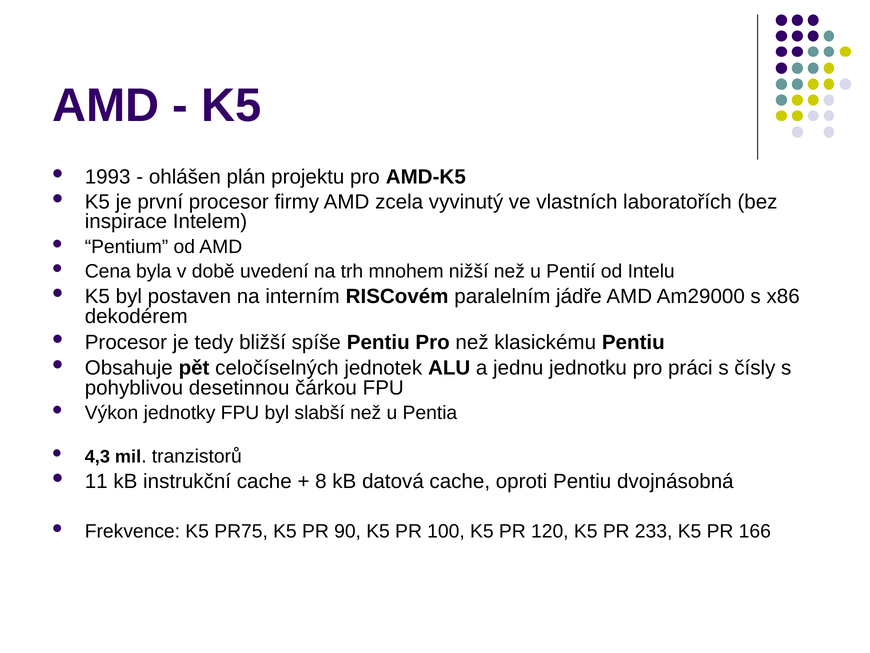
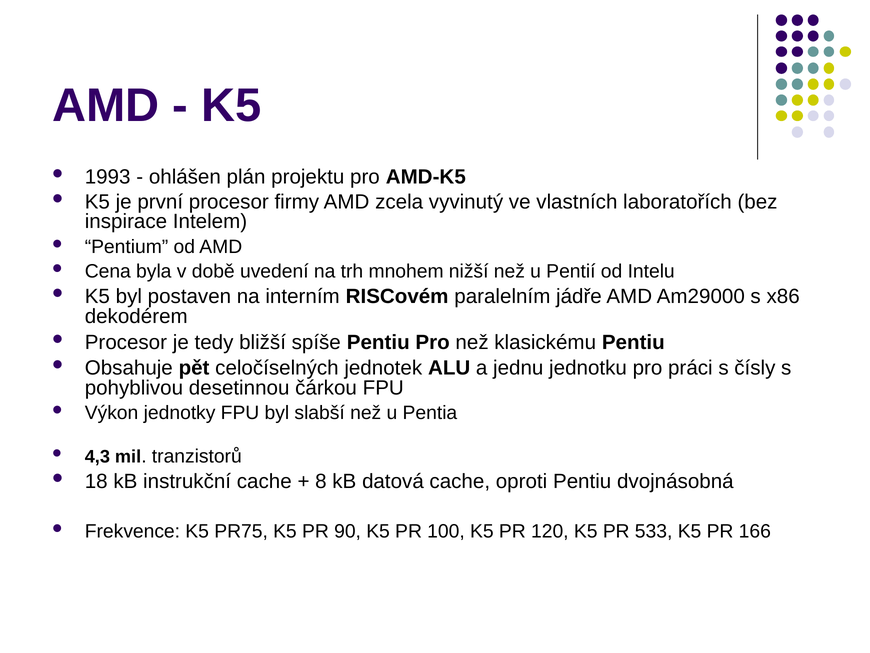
11: 11 -> 18
233: 233 -> 533
